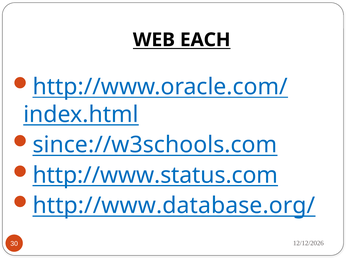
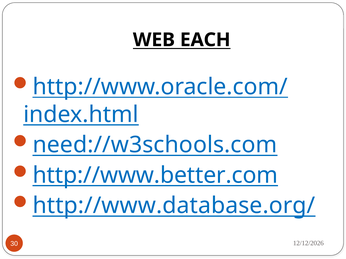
since://w3schools.com: since://w3schools.com -> need://w3schools.com
http://www.status.com: http://www.status.com -> http://www.better.com
